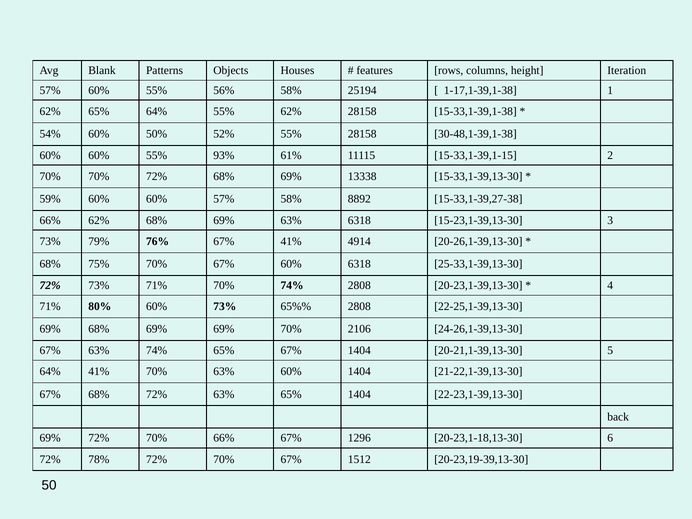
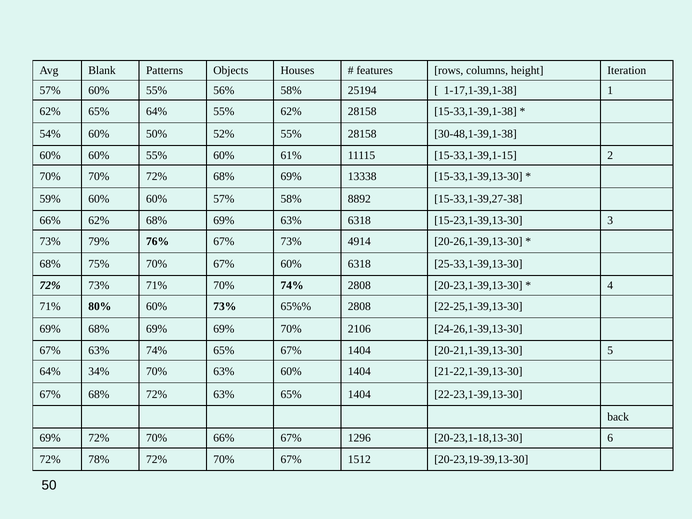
55% 93%: 93% -> 60%
67% 41%: 41% -> 73%
64% 41%: 41% -> 34%
